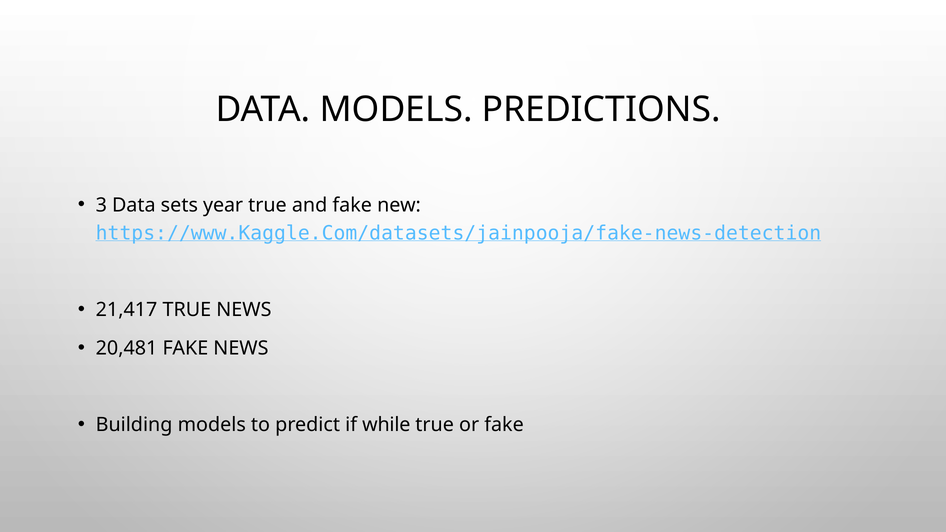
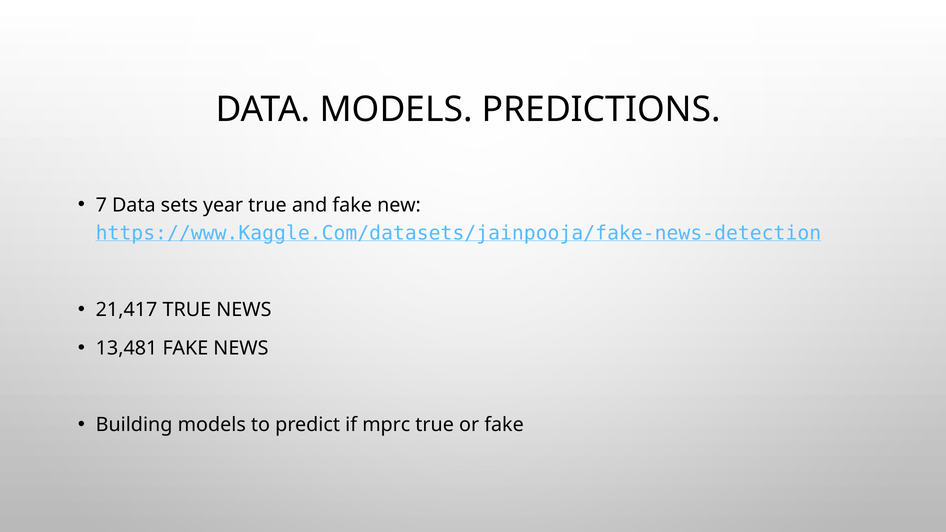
3: 3 -> 7
20,481: 20,481 -> 13,481
while: while -> mprc
